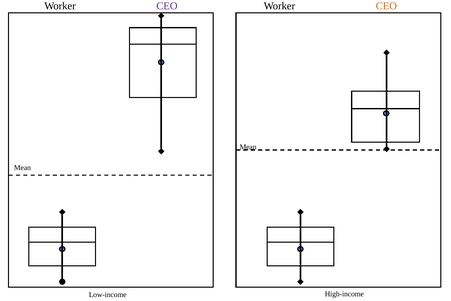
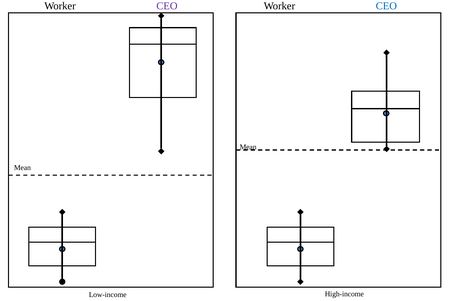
CEO at (386, 6) colour: orange -> blue
